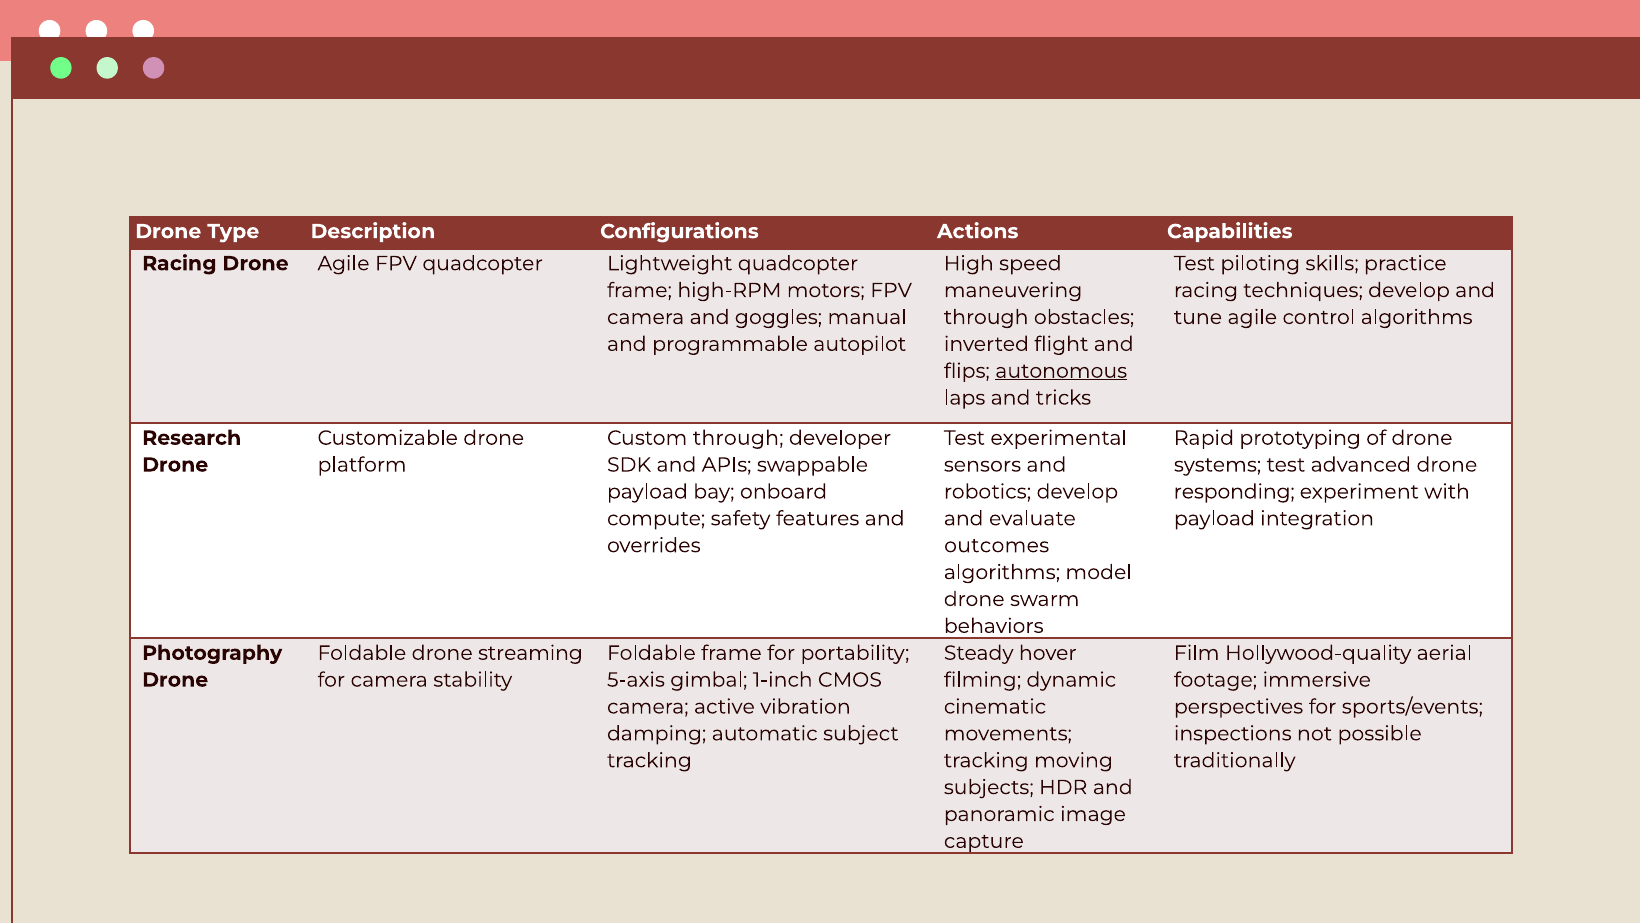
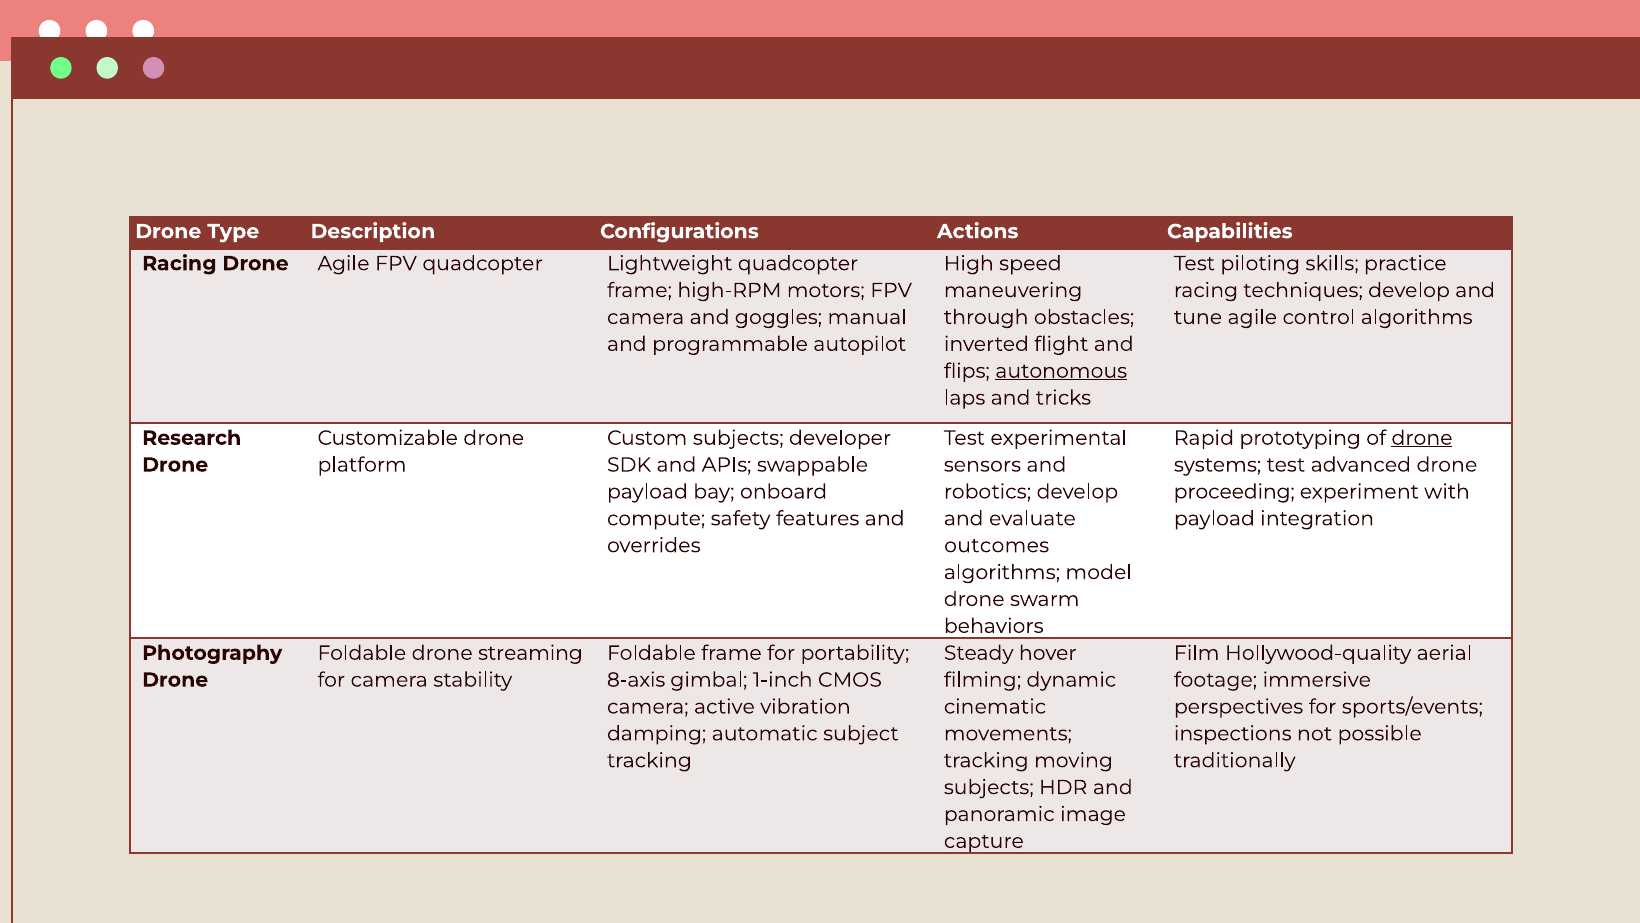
Custom through: through -> subjects
drone at (1422, 438) underline: none -> present
responding: responding -> proceeding
5-axis: 5-axis -> 8-axis
